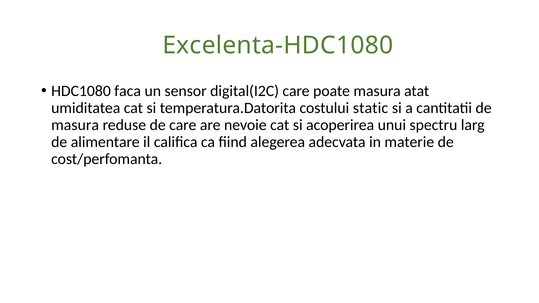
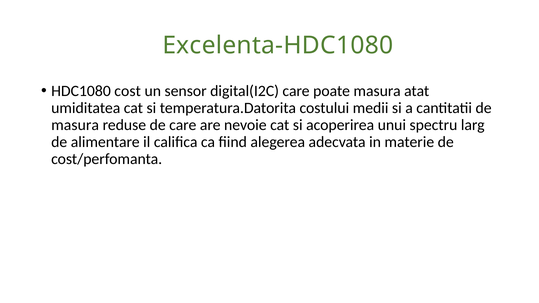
faca: faca -> cost
static: static -> medii
